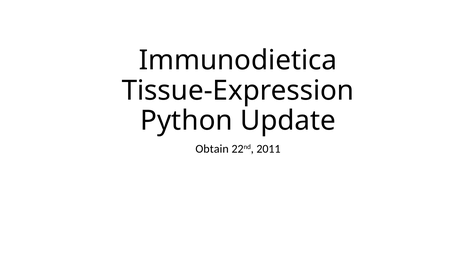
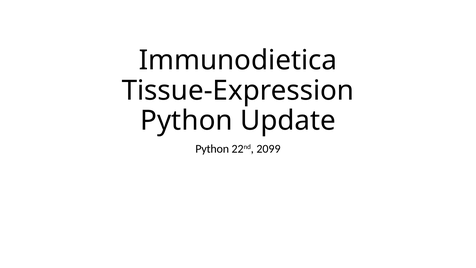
Obtain at (212, 149): Obtain -> Python
2011: 2011 -> 2099
